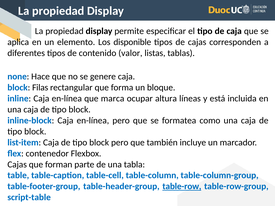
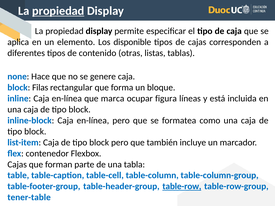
propiedad at (58, 11) underline: none -> present
valor: valor -> otras
altura: altura -> figura
script-table: script-table -> tener-table
